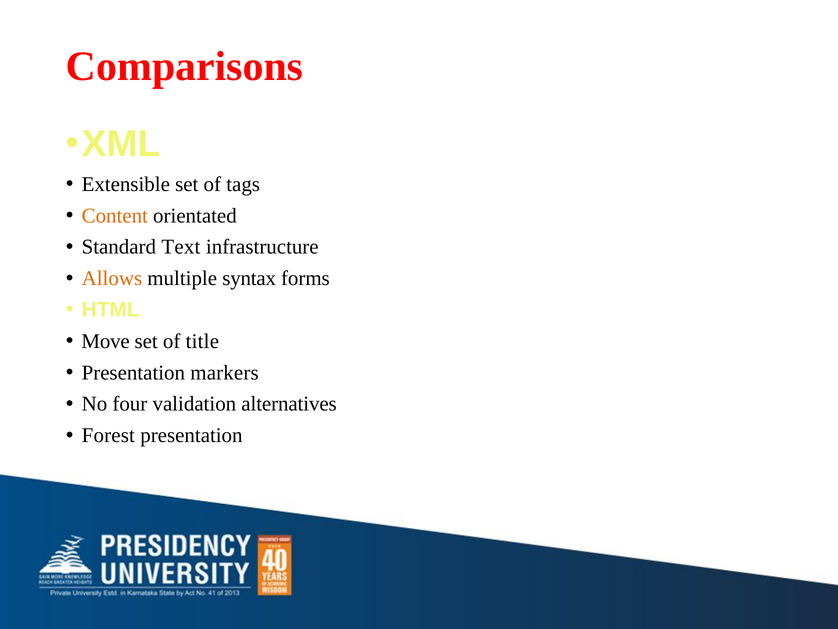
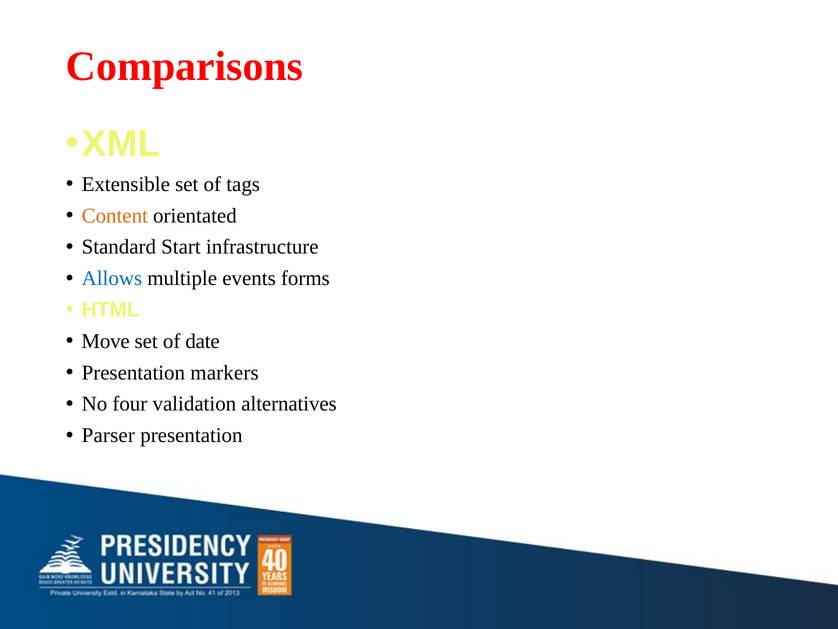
Text: Text -> Start
Allows colour: orange -> blue
syntax: syntax -> events
title: title -> date
Forest: Forest -> Parser
